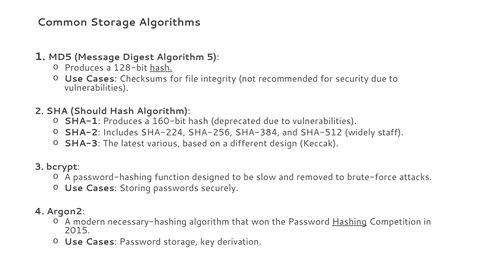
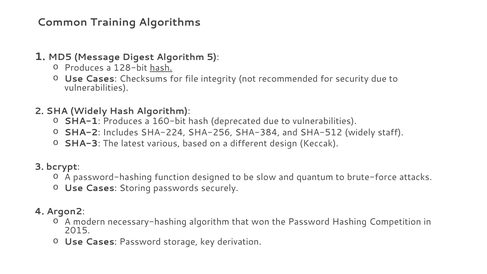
Common Storage: Storage -> Training
SHA Should: Should -> Widely
removed: removed -> quantum
Hashing underline: present -> none
